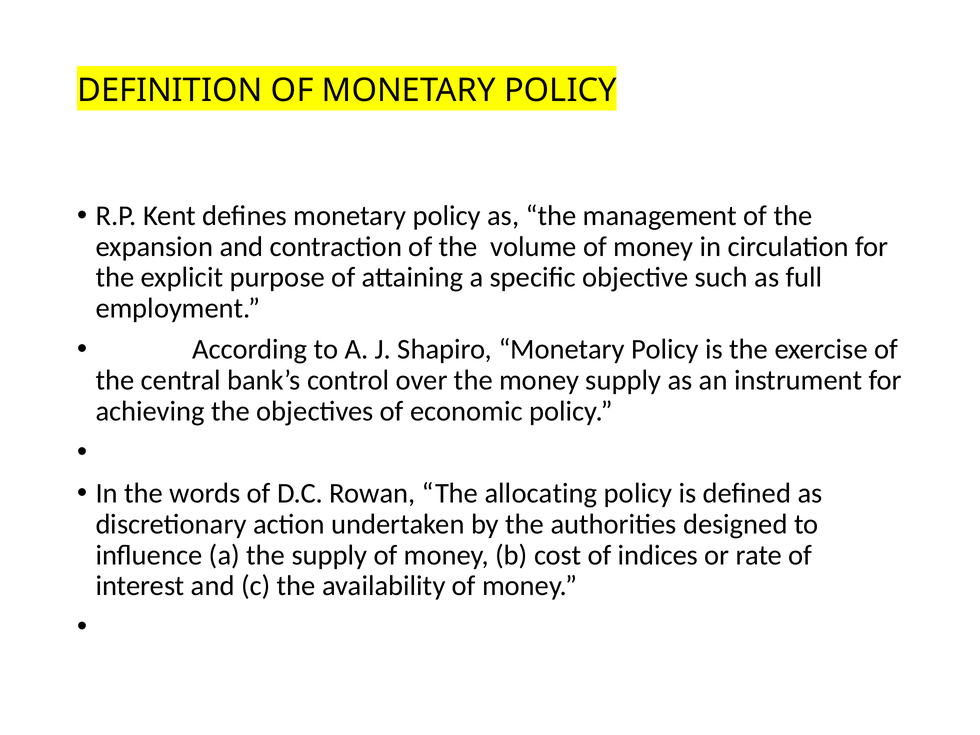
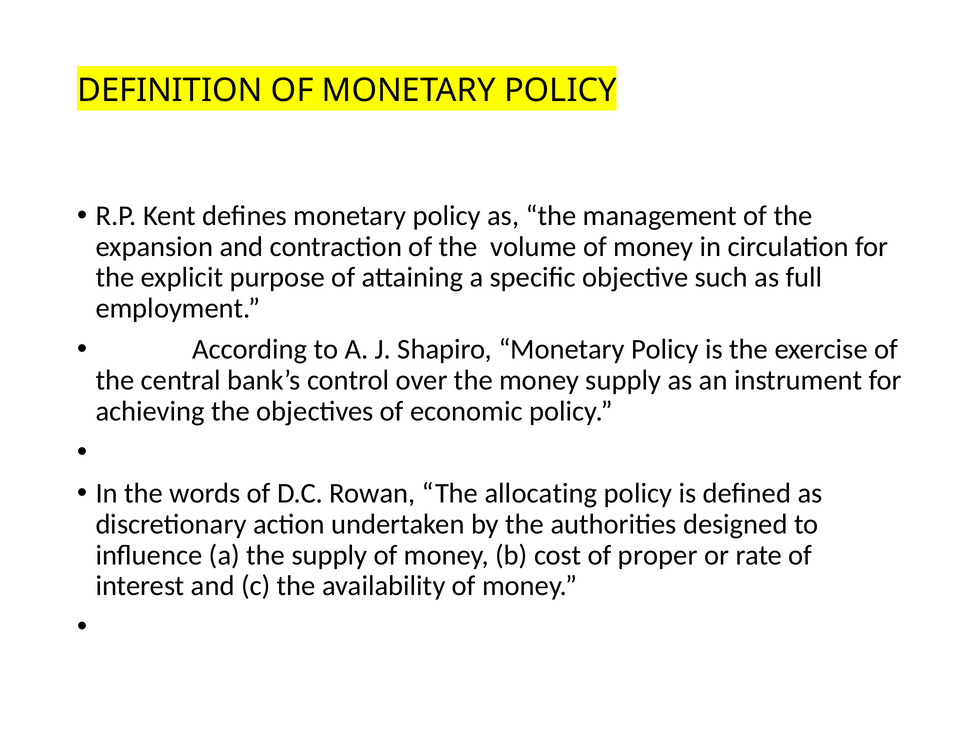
indices: indices -> proper
